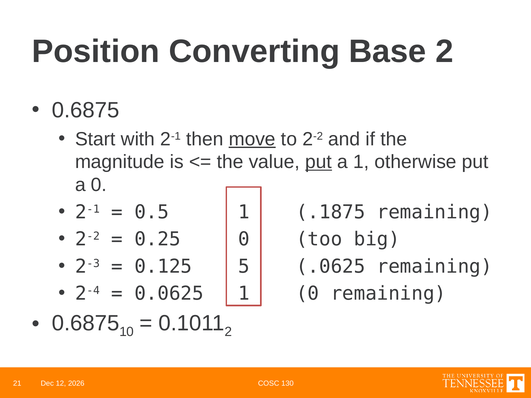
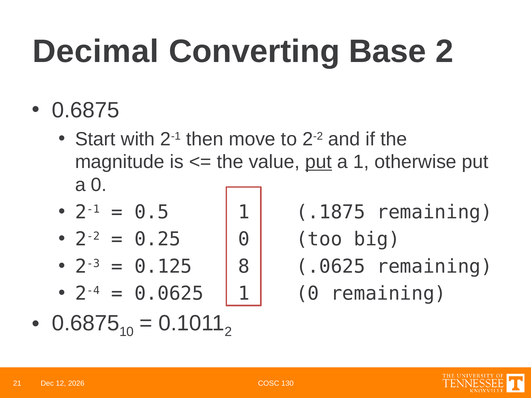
Position: Position -> Decimal
move underline: present -> none
5: 5 -> 8
